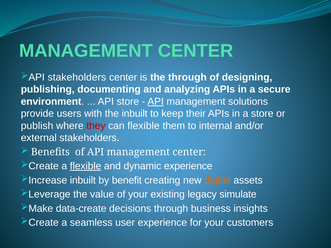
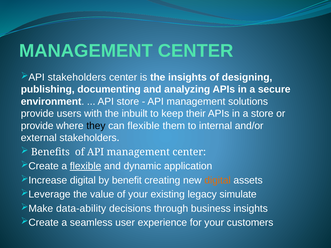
the through: through -> insights
API at (156, 102) underline: present -> none
publish at (37, 126): publish -> provide
they colour: red -> black
dynamic experience: experience -> application
inbuilt at (83, 180): inbuilt -> digital
data-create: data-create -> data-ability
